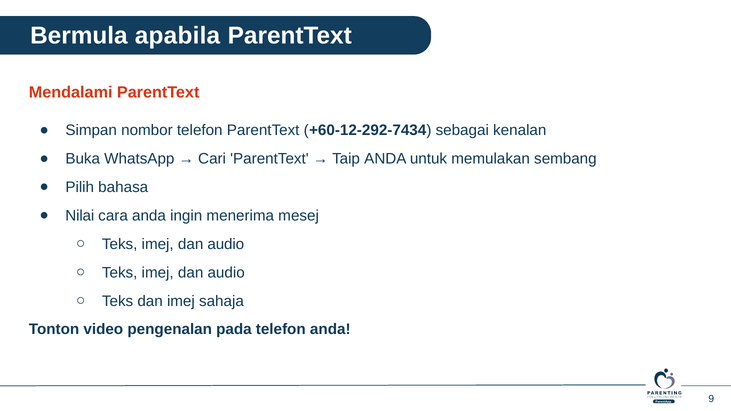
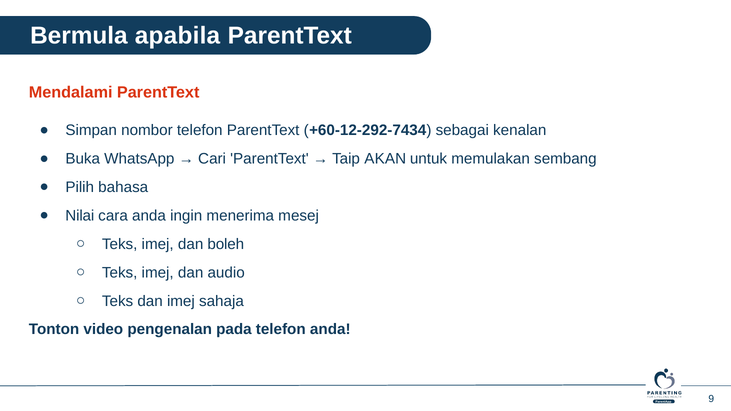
Taip ANDA: ANDA -> AKAN
audio at (226, 244): audio -> boleh
